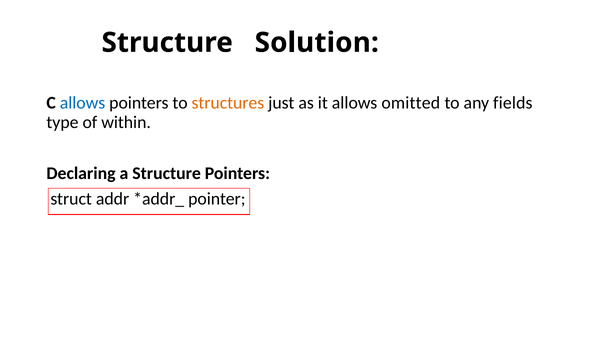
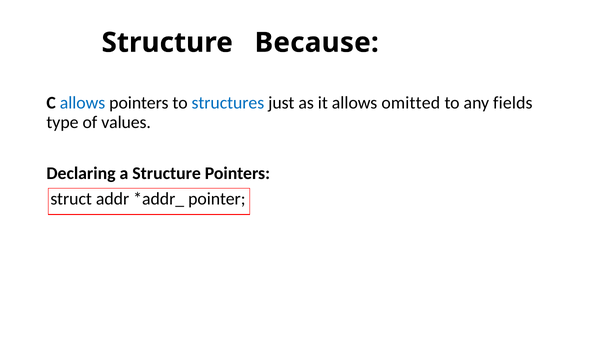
Solution: Solution -> Because
structures colour: orange -> blue
within: within -> values
